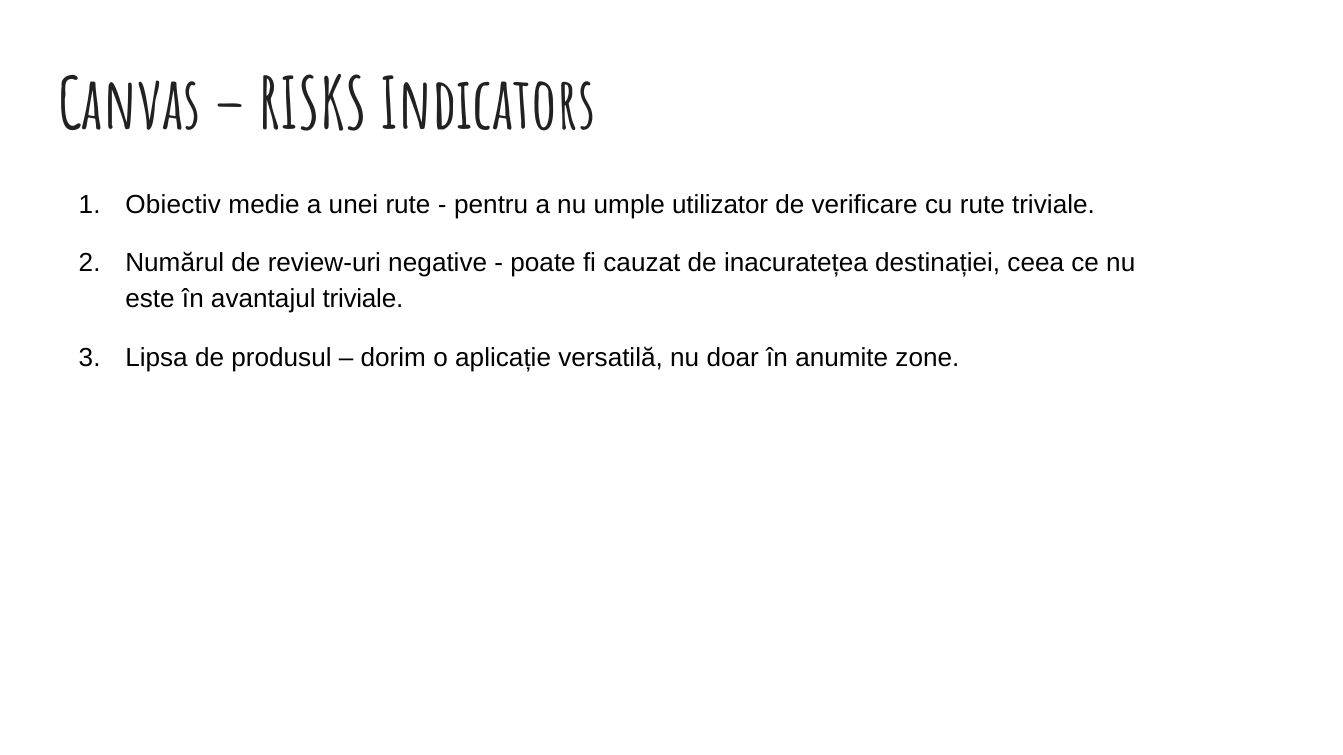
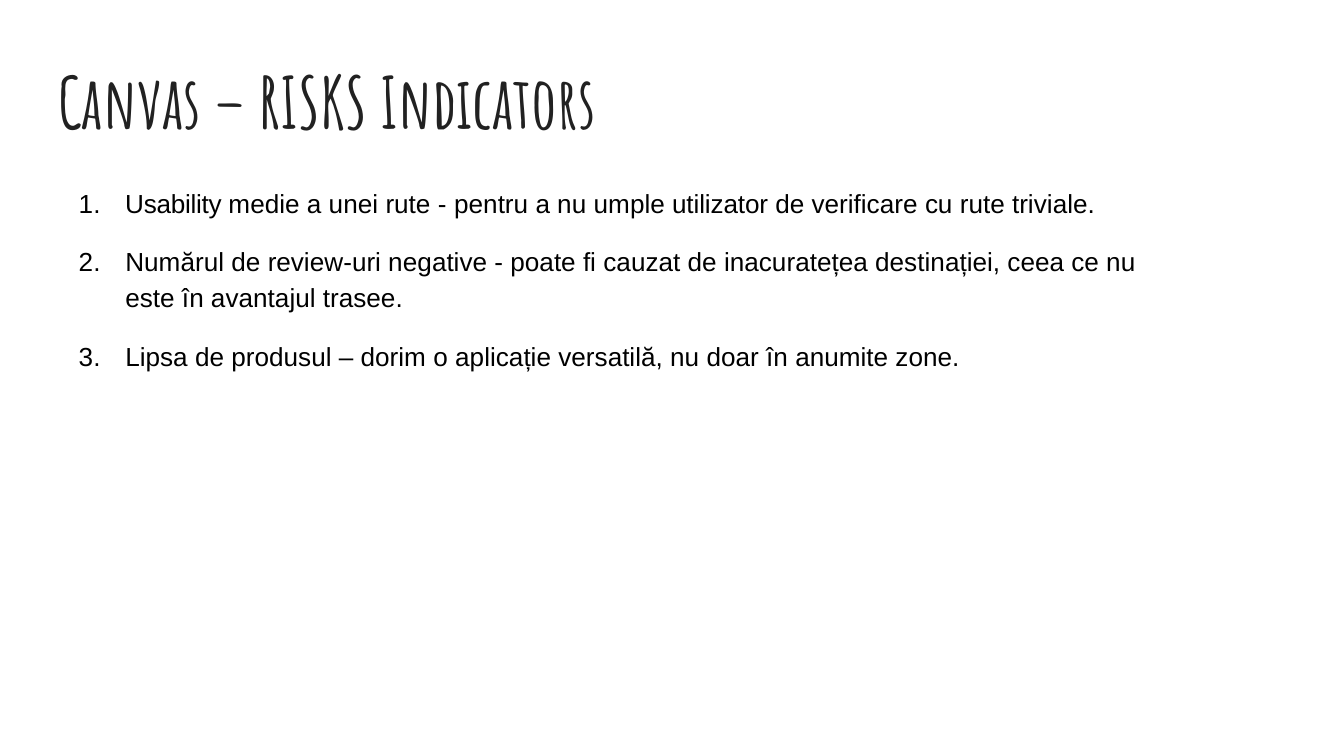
Obiectiv: Obiectiv -> Usability
avantajul triviale: triviale -> trasee
